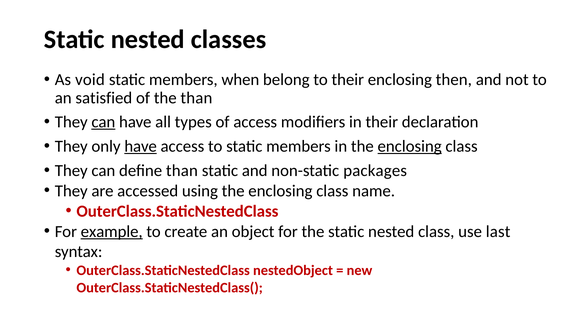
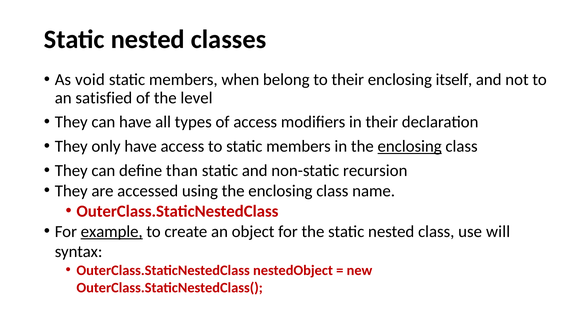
then: then -> itself
the than: than -> level
can at (103, 122) underline: present -> none
have at (141, 146) underline: present -> none
packages: packages -> recursion
last: last -> will
